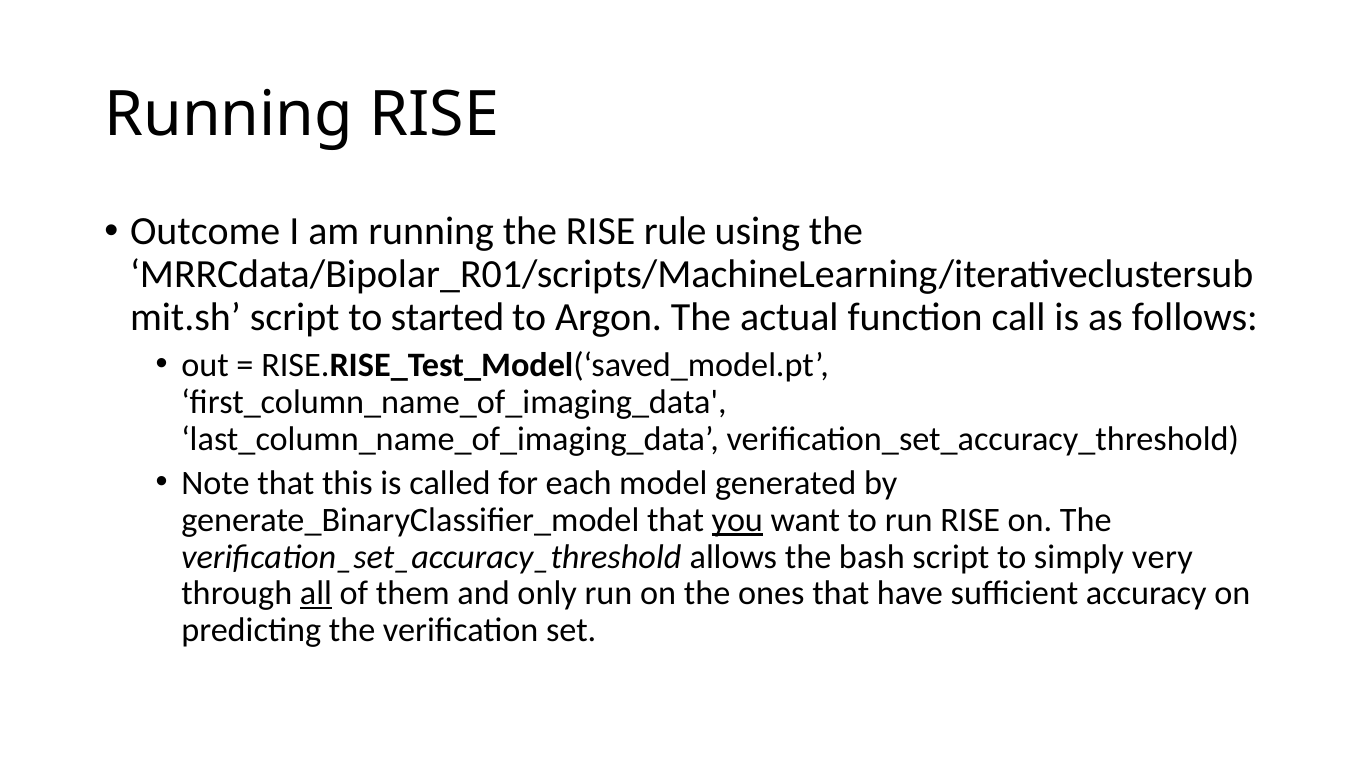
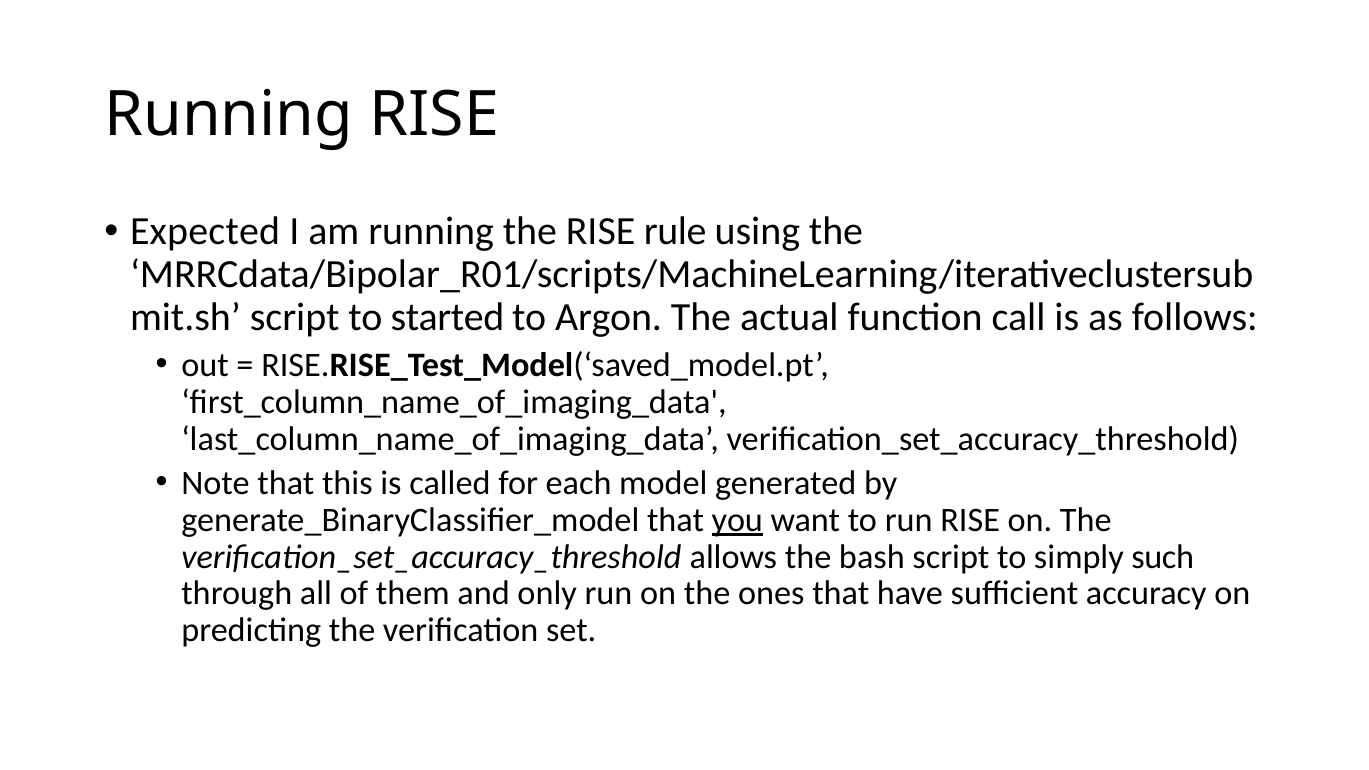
Outcome: Outcome -> Expected
very: very -> such
all underline: present -> none
